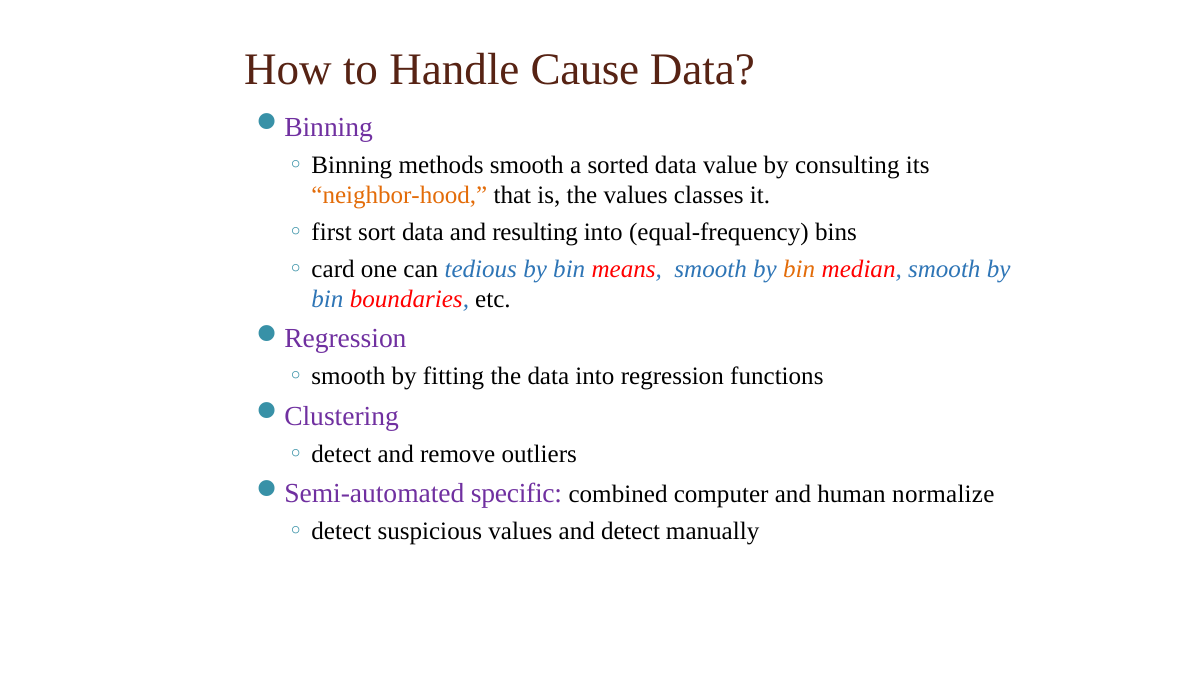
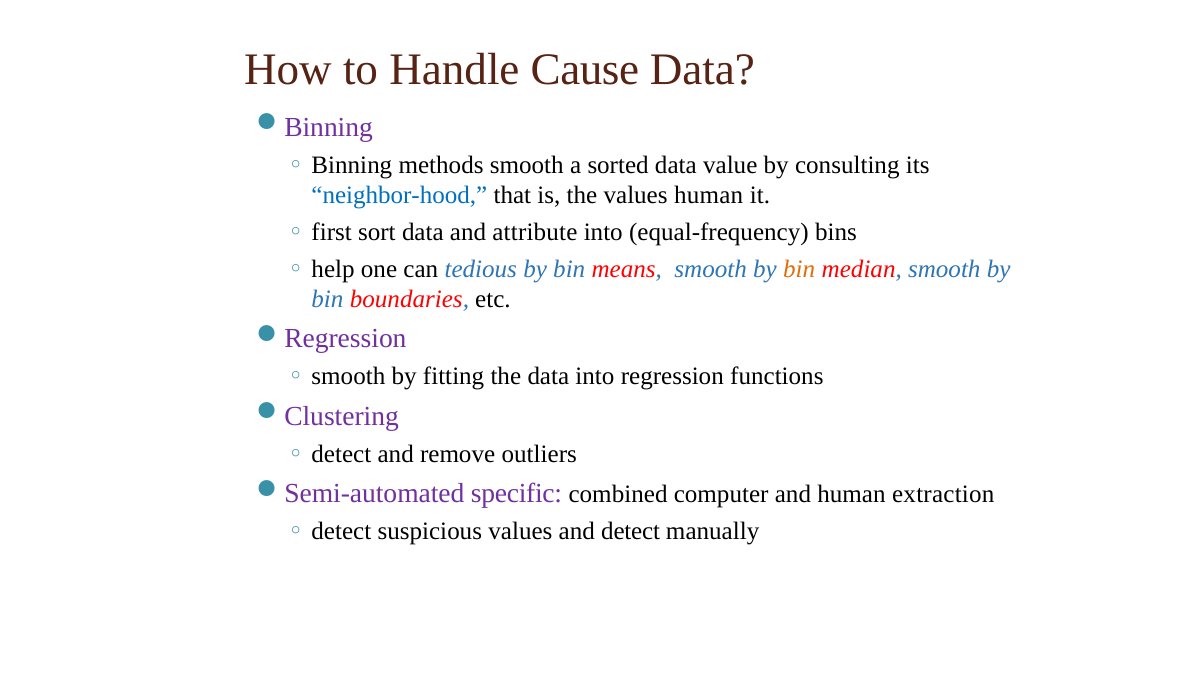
neighbor-hood colour: orange -> blue
values classes: classes -> human
resulting: resulting -> attribute
card: card -> help
normalize: normalize -> extraction
